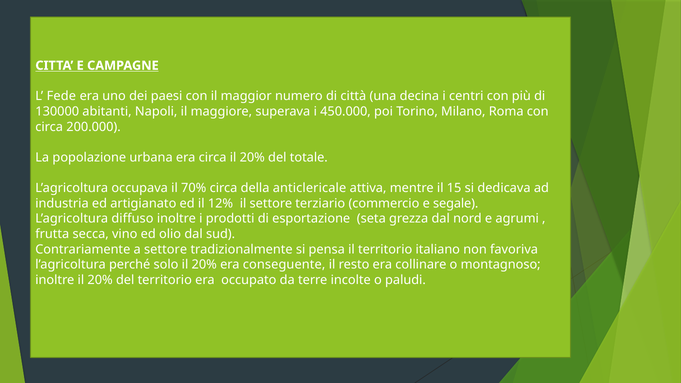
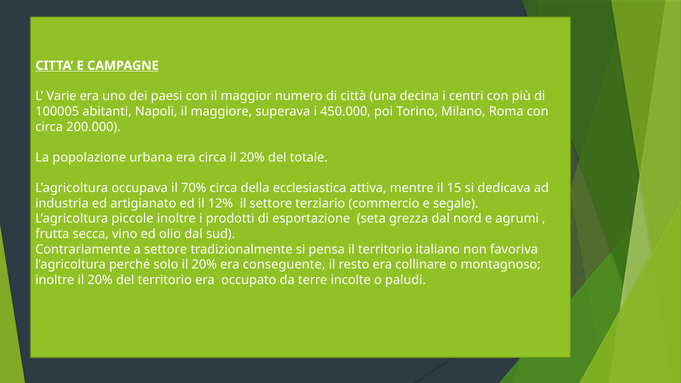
Fede: Fede -> Varie
130000: 130000 -> 100005
anticlericale: anticlericale -> ecclesiastica
diffuso: diffuso -> piccole
